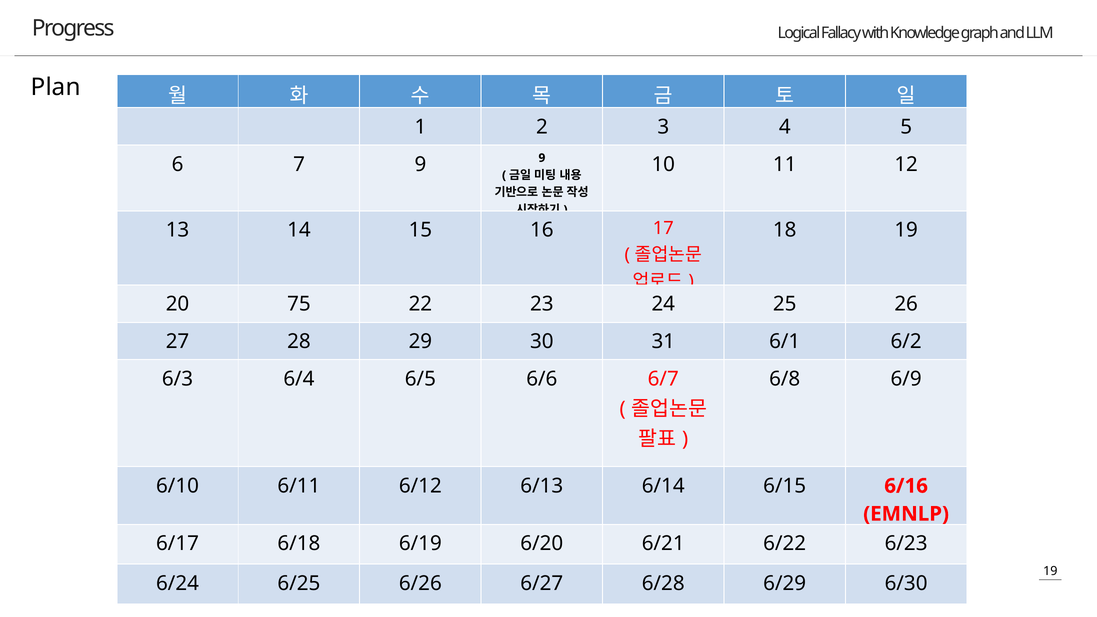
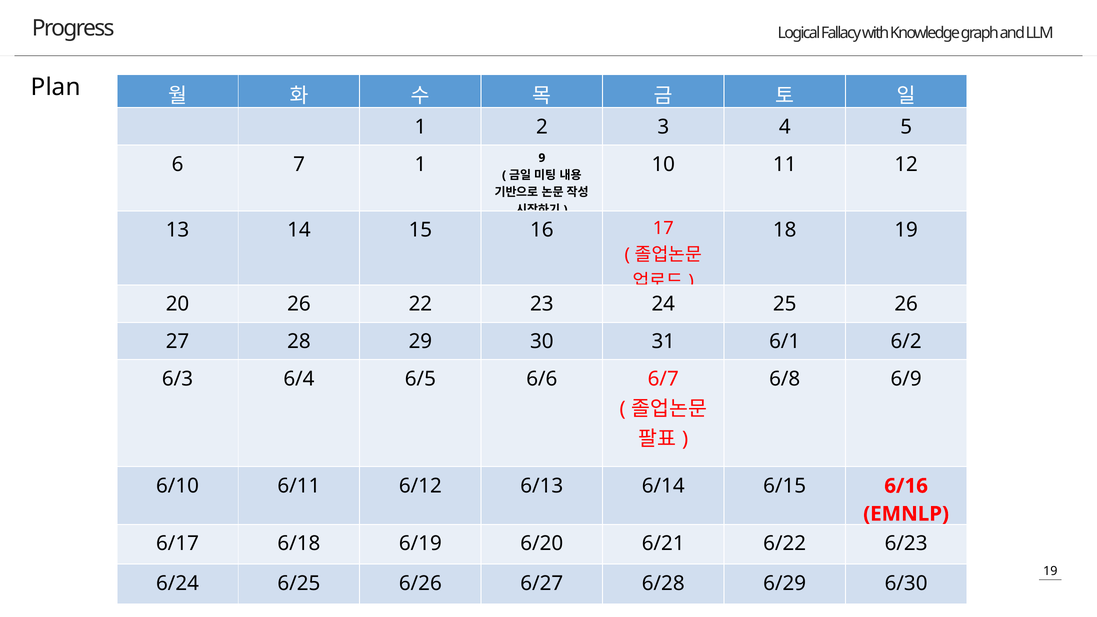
7 9: 9 -> 1
20 75: 75 -> 26
